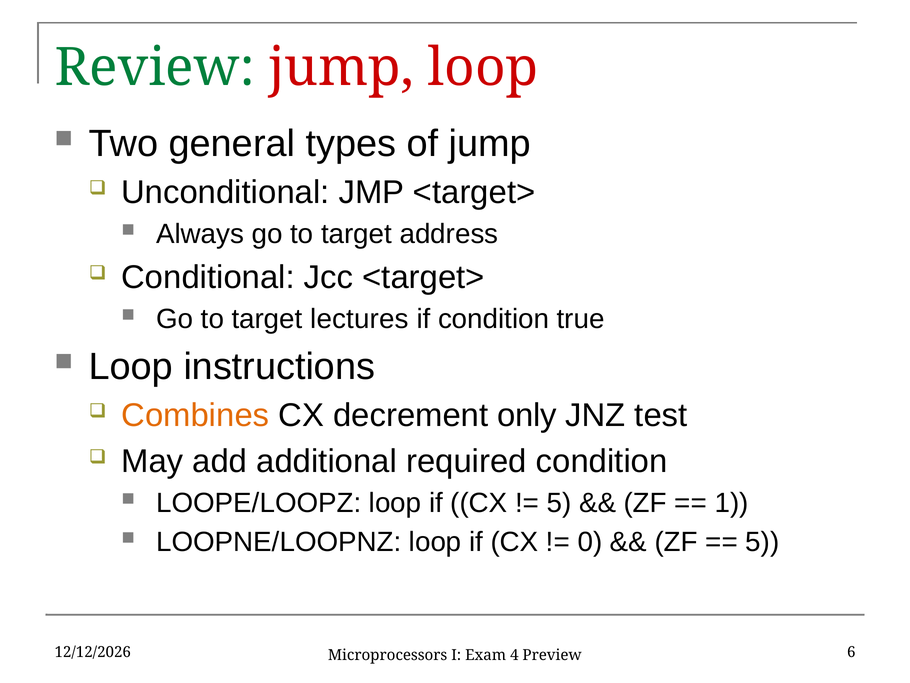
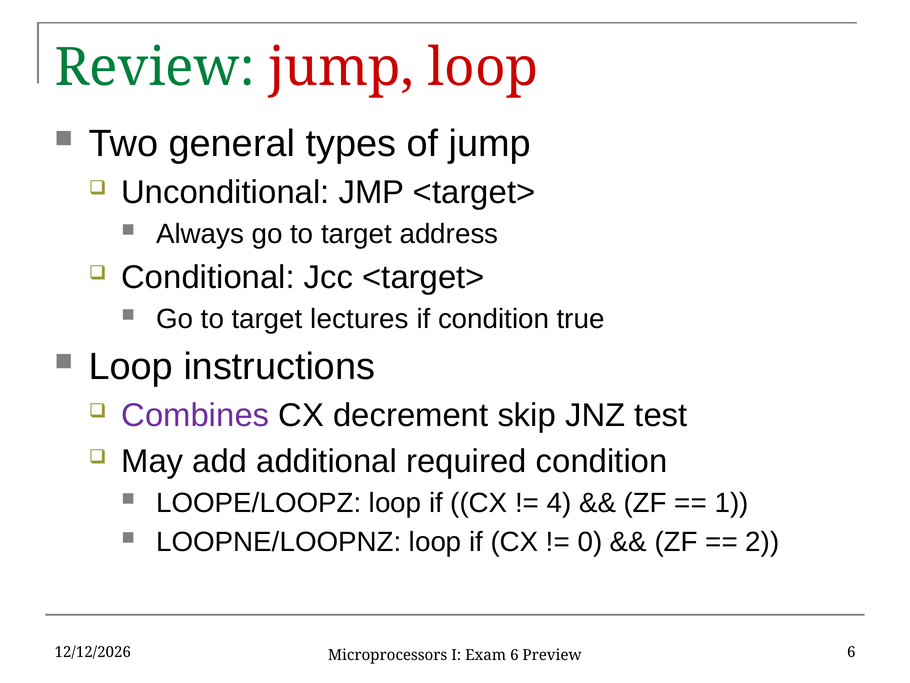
Combines colour: orange -> purple
only: only -> skip
5 at (559, 503): 5 -> 4
5 at (762, 542): 5 -> 2
Exam 4: 4 -> 6
